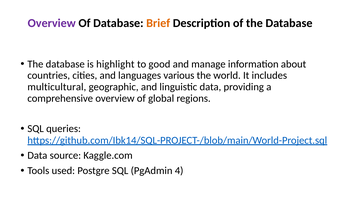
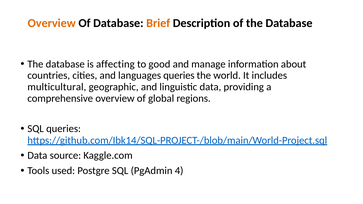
Overview at (52, 23) colour: purple -> orange
highlight: highlight -> affecting
languages various: various -> queries
